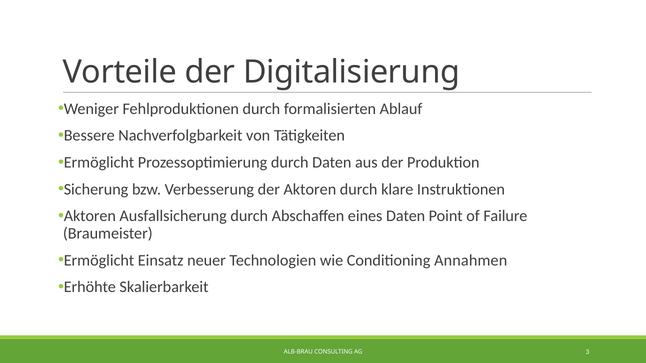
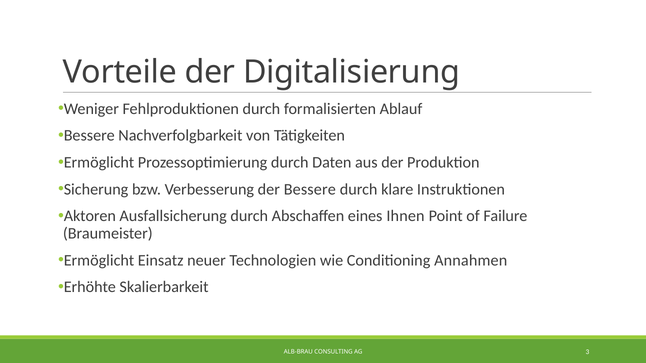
der Aktoren: Aktoren -> Bessere
eines Daten: Daten -> Ihnen
